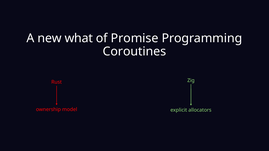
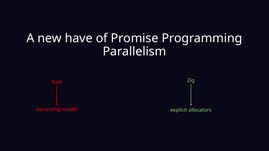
what: what -> have
Coroutines: Coroutines -> Parallelism
